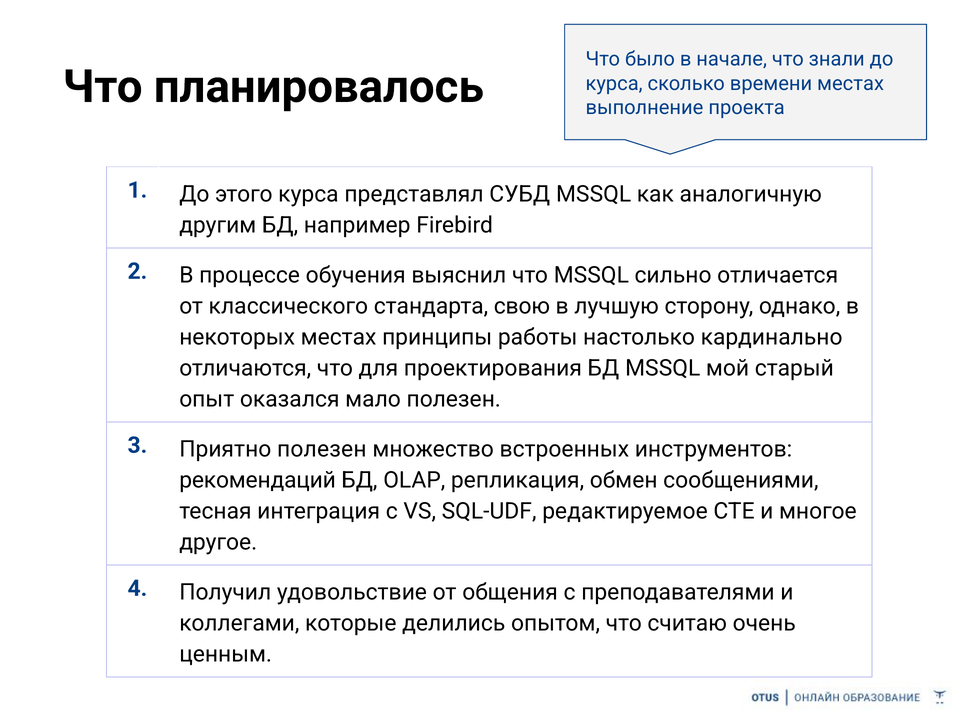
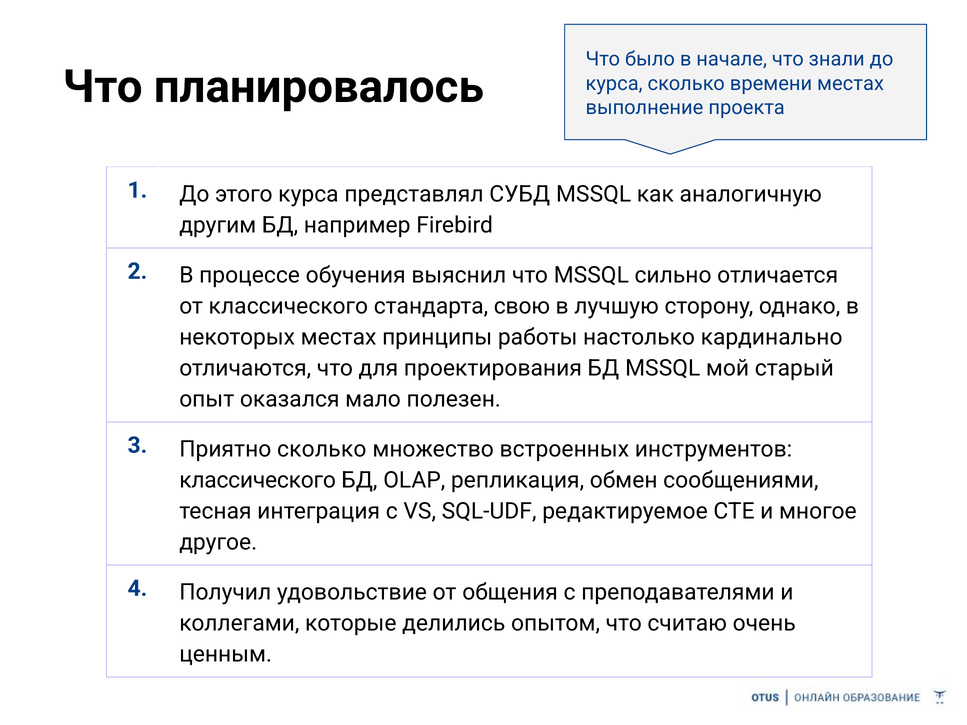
Приятно полезен: полезен -> сколько
рекомендаций at (258, 480): рекомендаций -> классического
